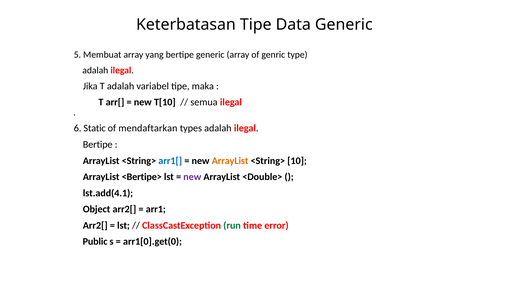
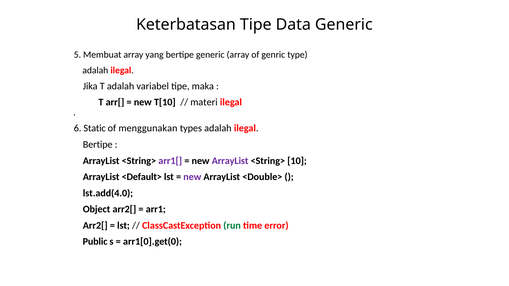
semua: semua -> materi
mendaftarkan: mendaftarkan -> menggunakan
arr1[ colour: blue -> purple
ArrayList at (230, 161) colour: orange -> purple
<Bertipe>: <Bertipe> -> <Default>
lst.add(4.1: lst.add(4.1 -> lst.add(4.0
